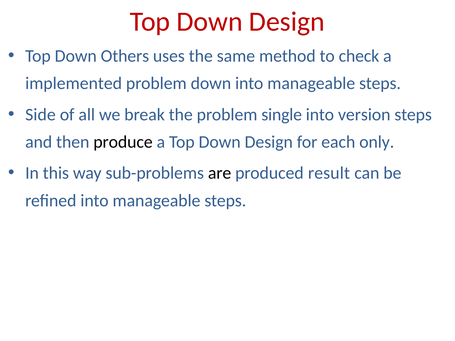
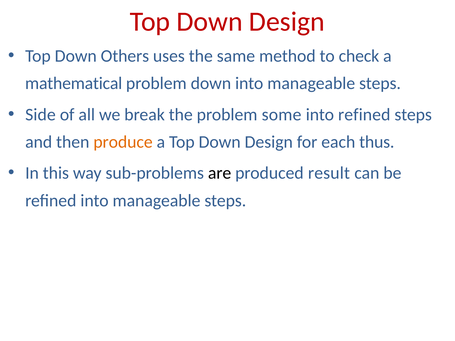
implemented: implemented -> mathematical
single: single -> some
into version: version -> refined
produce colour: black -> orange
only: only -> thus
